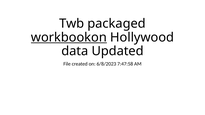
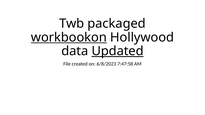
Updated underline: none -> present
